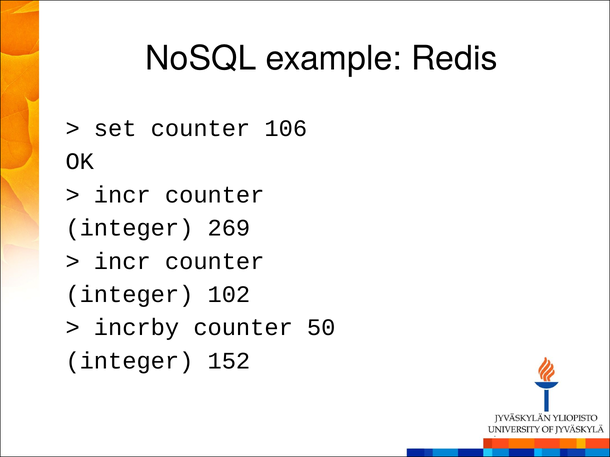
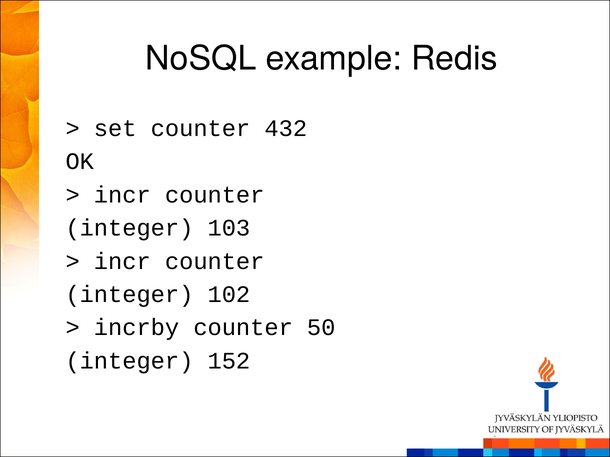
106: 106 -> 432
269: 269 -> 103
